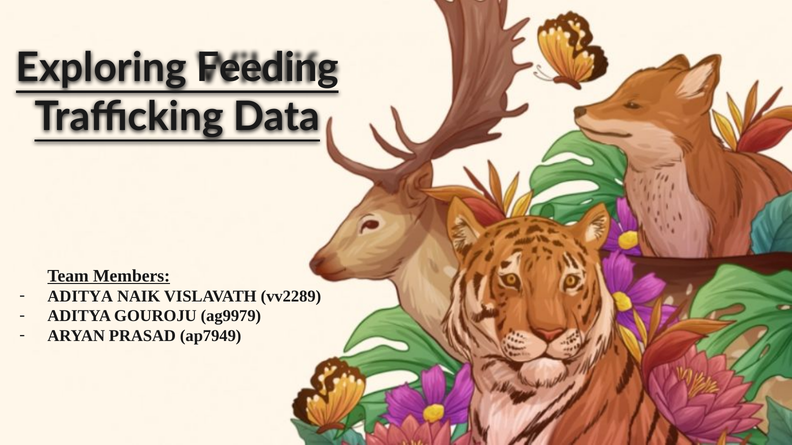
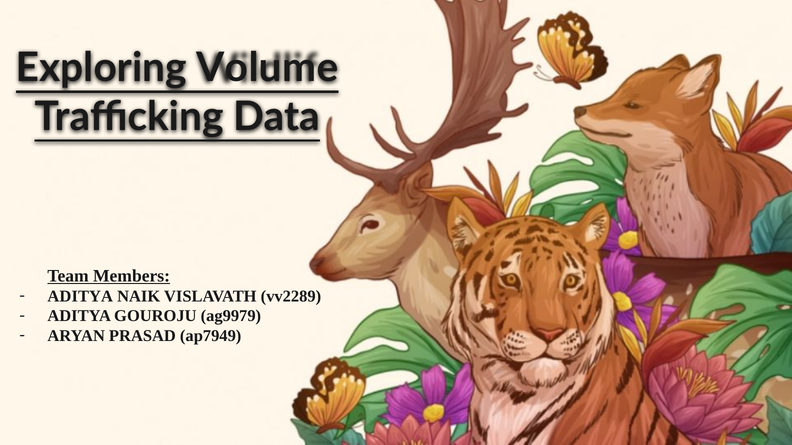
Feeding: Feeding -> Volume
